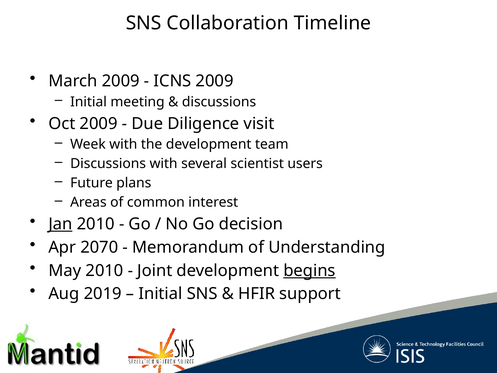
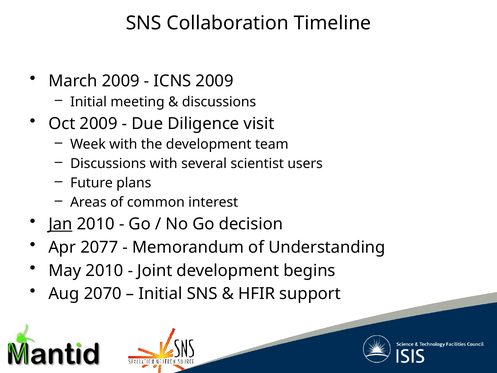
2070: 2070 -> 2077
begins underline: present -> none
2019: 2019 -> 2070
